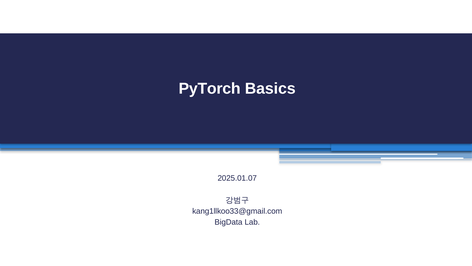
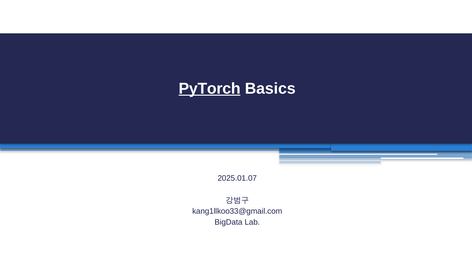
PyTorch underline: none -> present
